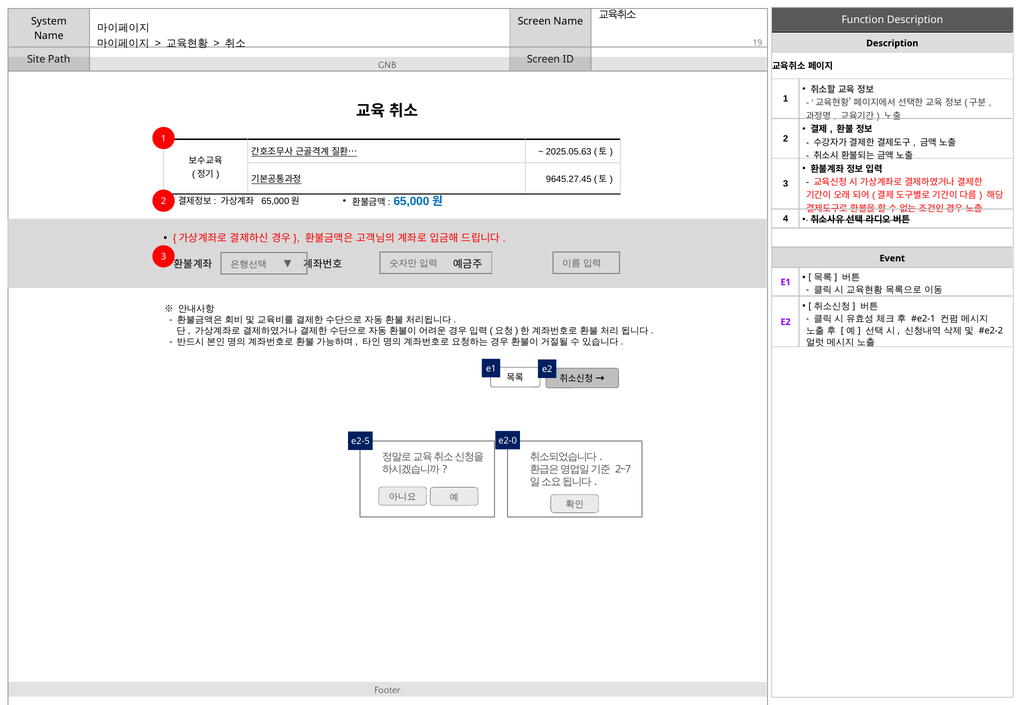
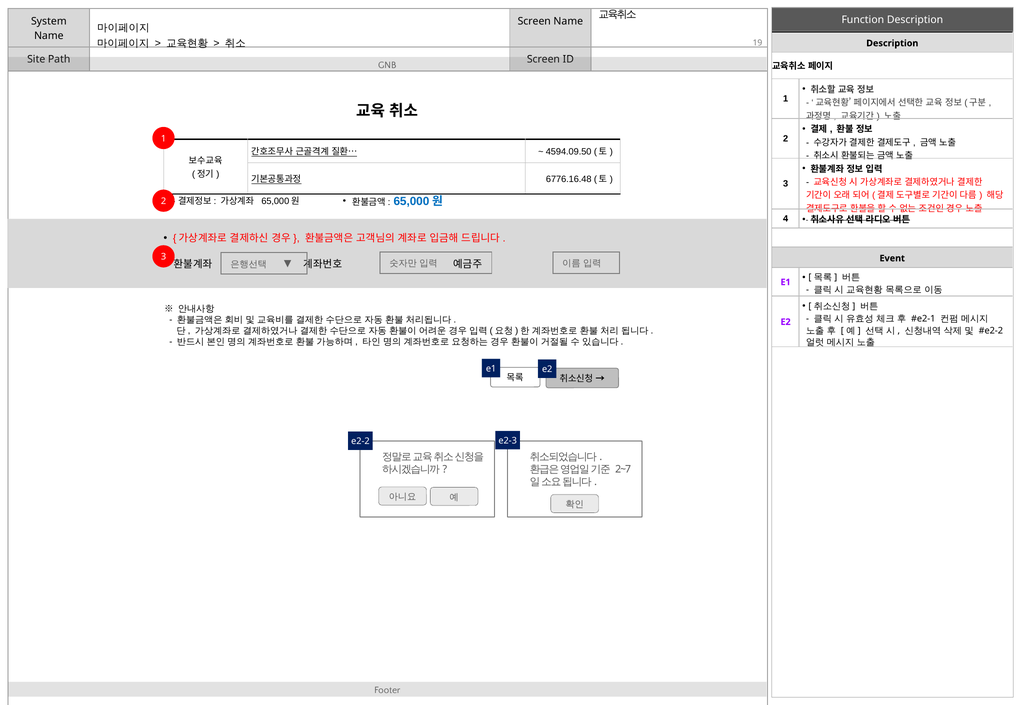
2025.05.63: 2025.05.63 -> 4594.09.50
9645.27.45: 9645.27.45 -> 6776.16.48
e2-0: e2-0 -> e2-3
e2-5: e2-5 -> e2-2
